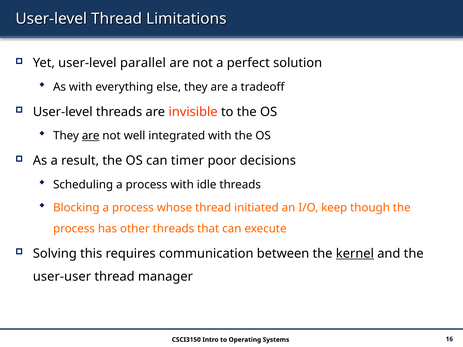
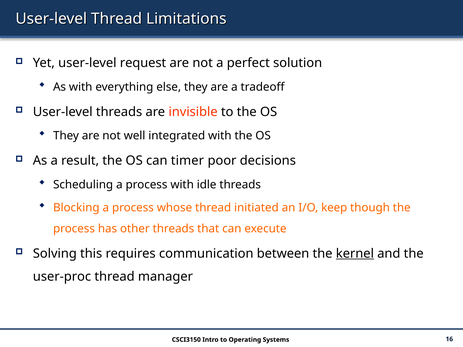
parallel: parallel -> request
are at (91, 136) underline: present -> none
user-user: user-user -> user-proc
